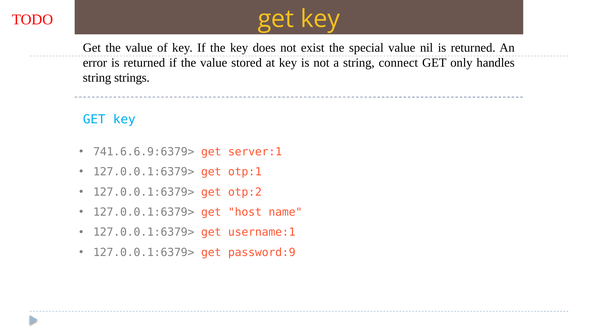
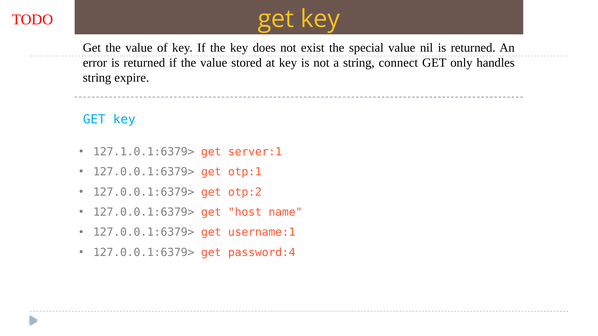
strings: strings -> expire
741.6.6.9:6379>: 741.6.6.9:6379> -> 127.1.0.1:6379>
password:9: password:9 -> password:4
